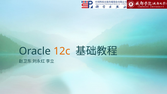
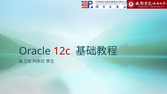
12c colour: orange -> red
